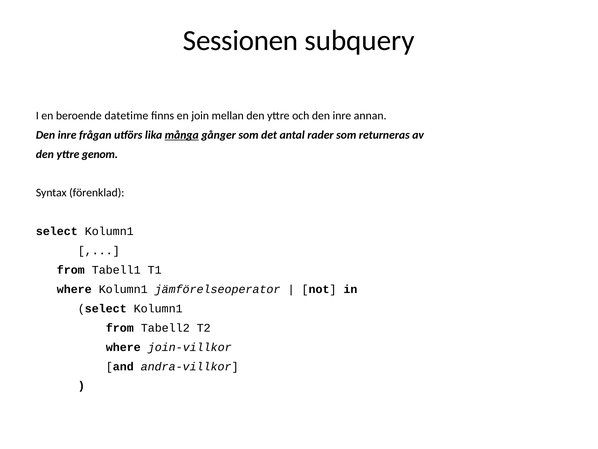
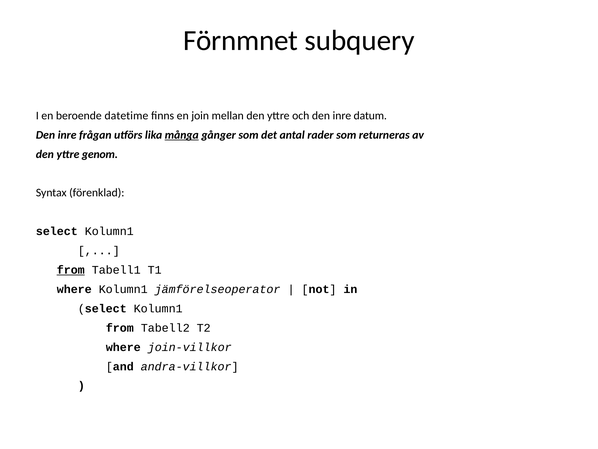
Sessionen: Sessionen -> Förnmnet
annan: annan -> datum
from at (71, 270) underline: none -> present
